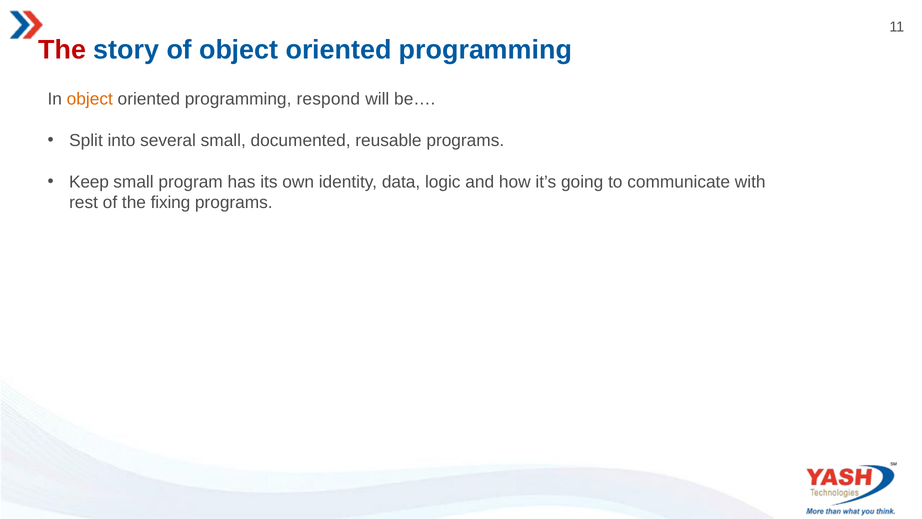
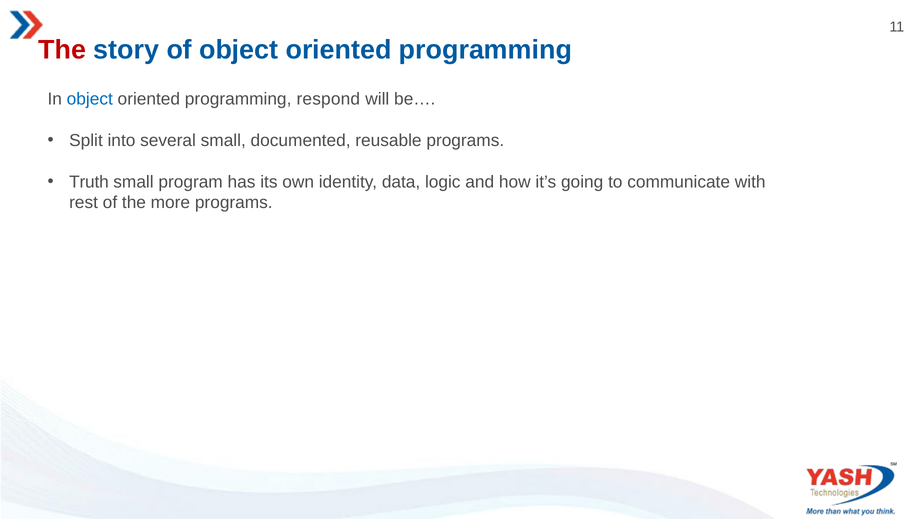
object at (90, 99) colour: orange -> blue
Keep: Keep -> Truth
fixing: fixing -> more
